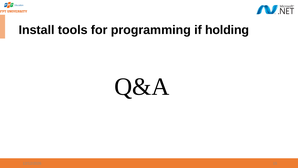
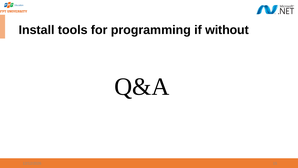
holding: holding -> without
